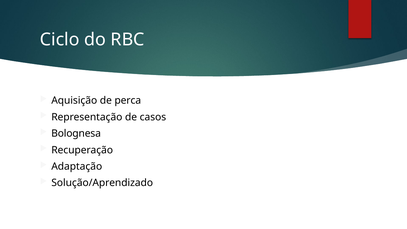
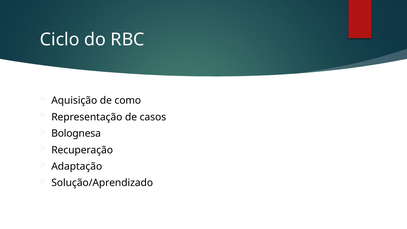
perca: perca -> como
